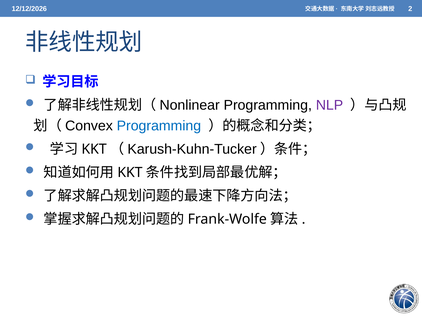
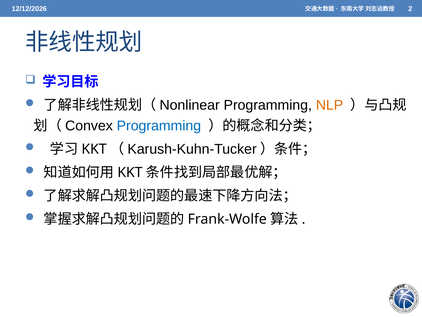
NLP colour: purple -> orange
